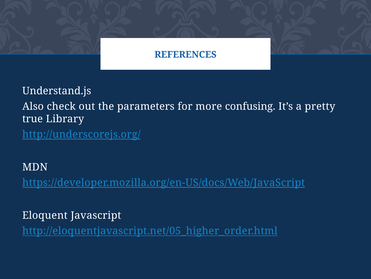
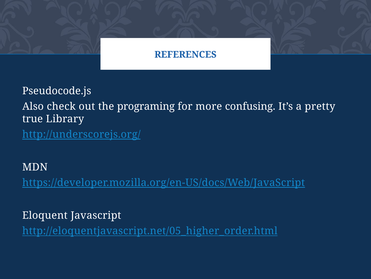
Understand.js: Understand.js -> Pseudocode.js
parameters: parameters -> programing
